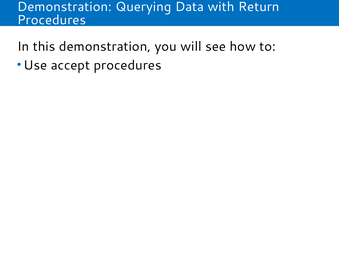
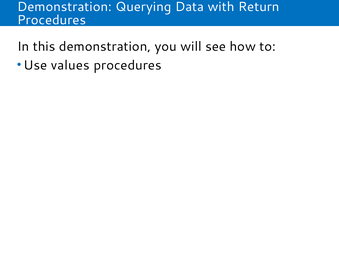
accept: accept -> values
